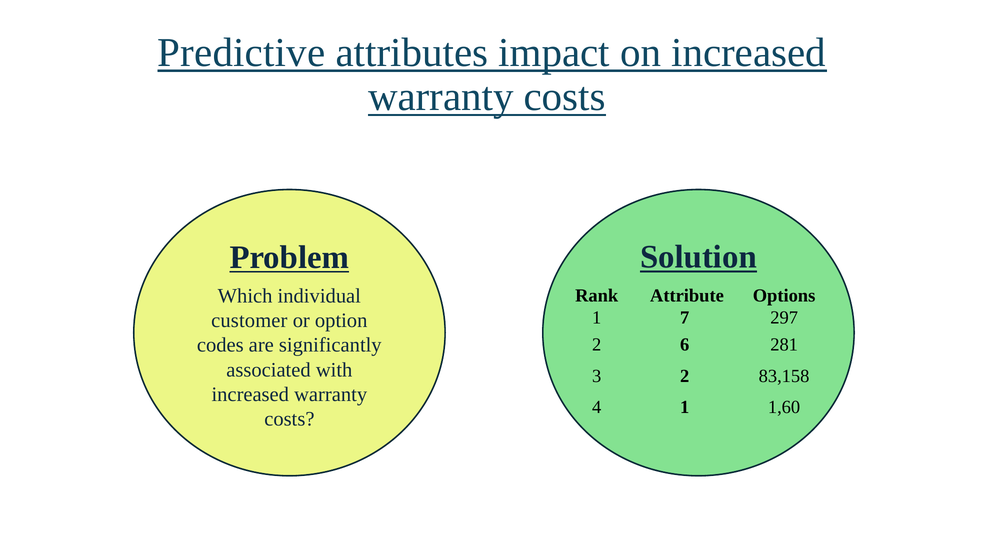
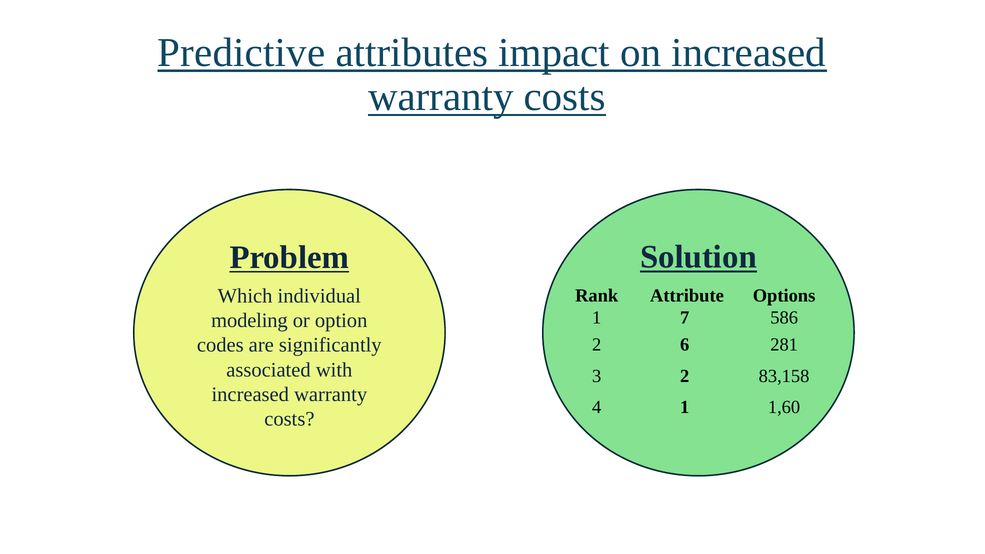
297: 297 -> 586
customer: customer -> modeling
